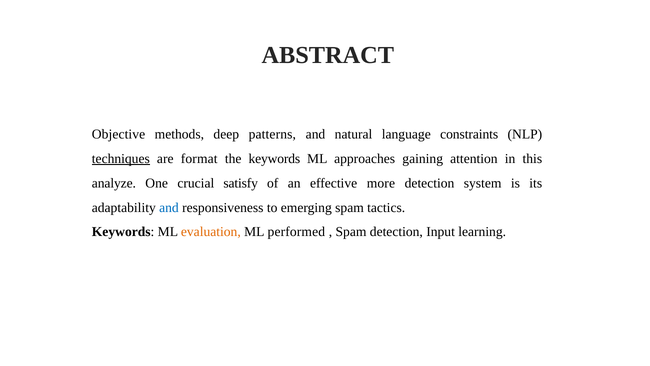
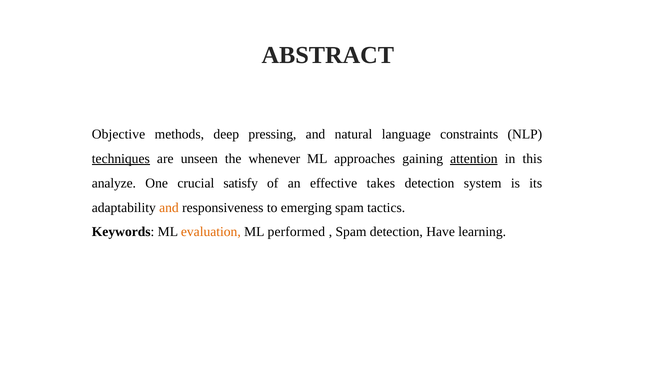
patterns: patterns -> pressing
format: format -> unseen
the keywords: keywords -> whenever
attention underline: none -> present
more: more -> takes
and at (169, 207) colour: blue -> orange
Input: Input -> Have
